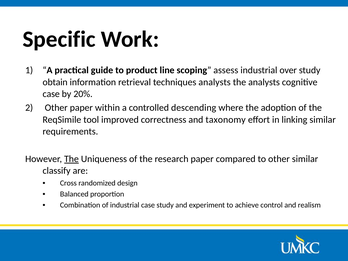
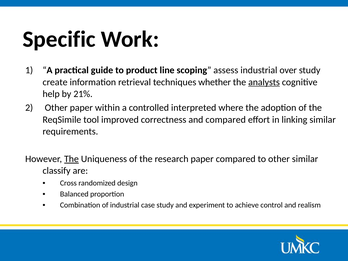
obtain: obtain -> create
techniques analysts: analysts -> whether
analysts at (264, 82) underline: none -> present
case at (51, 94): case -> help
20%: 20% -> 21%
descending: descending -> interpreted
and taxonomy: taxonomy -> compared
